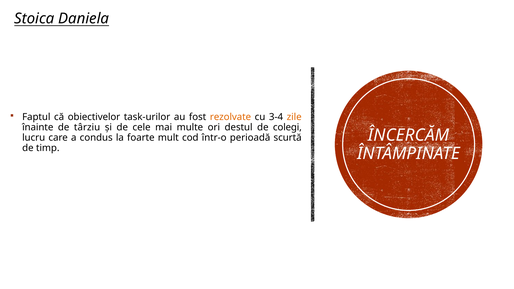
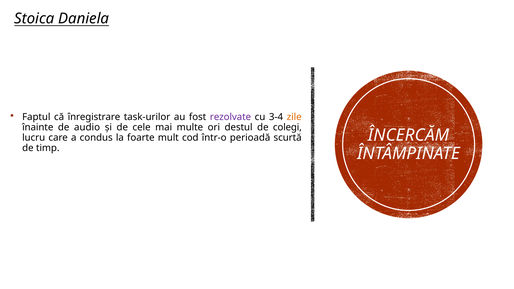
obiectivelor: obiectivelor -> înregistrare
rezolvate colour: orange -> purple
târziu: târziu -> audio
